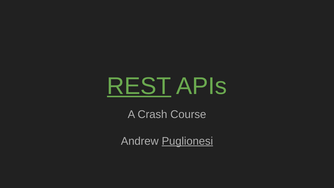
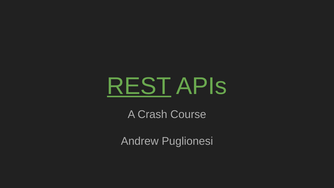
Puglionesi underline: present -> none
